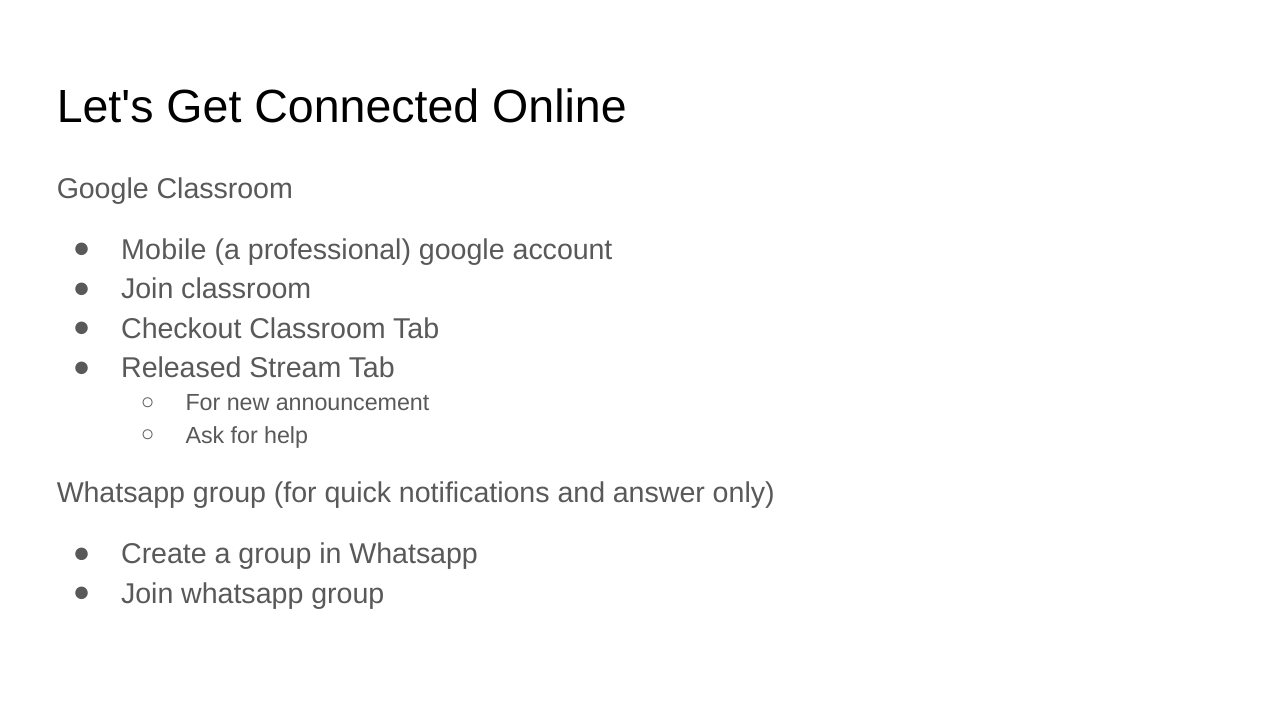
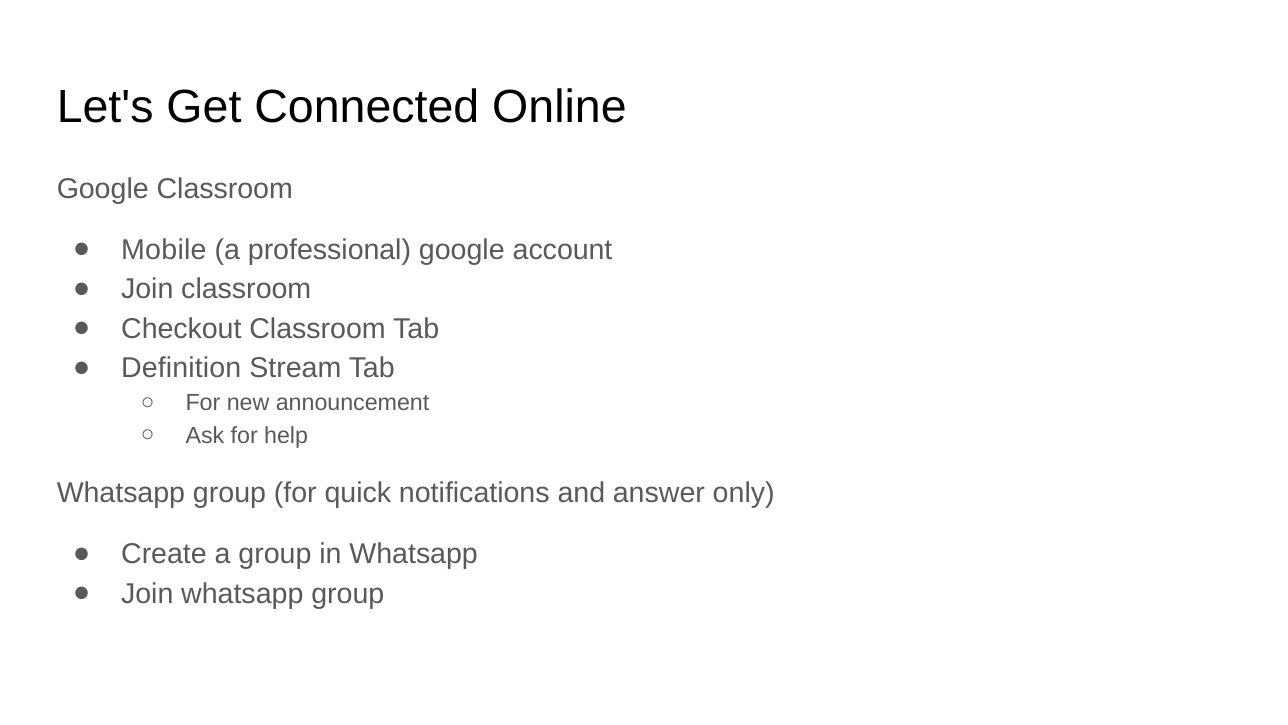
Released: Released -> Definition
